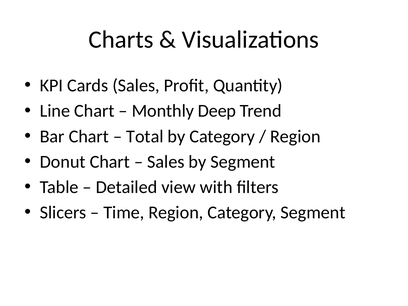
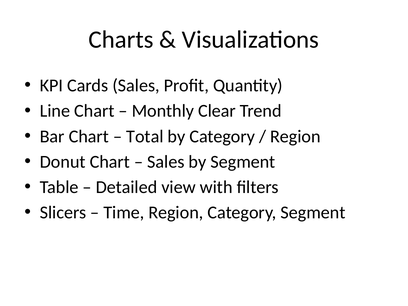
Deep: Deep -> Clear
